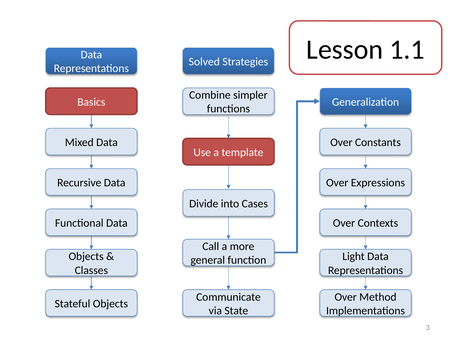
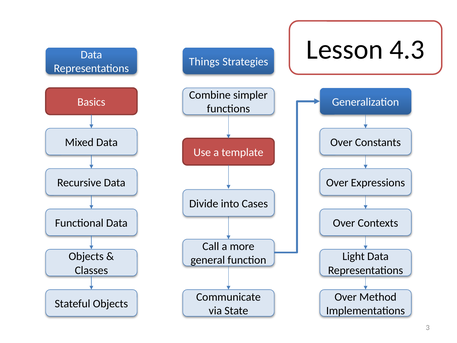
1.1: 1.1 -> 4.3
Solved: Solved -> Things
